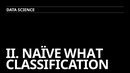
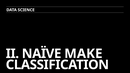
WHAT: WHAT -> MAKE
